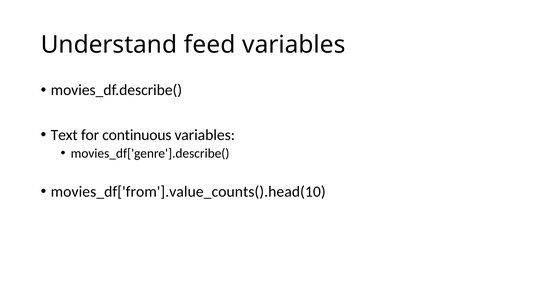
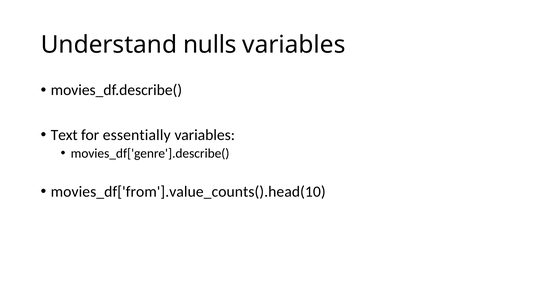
feed: feed -> nulls
continuous: continuous -> essentially
